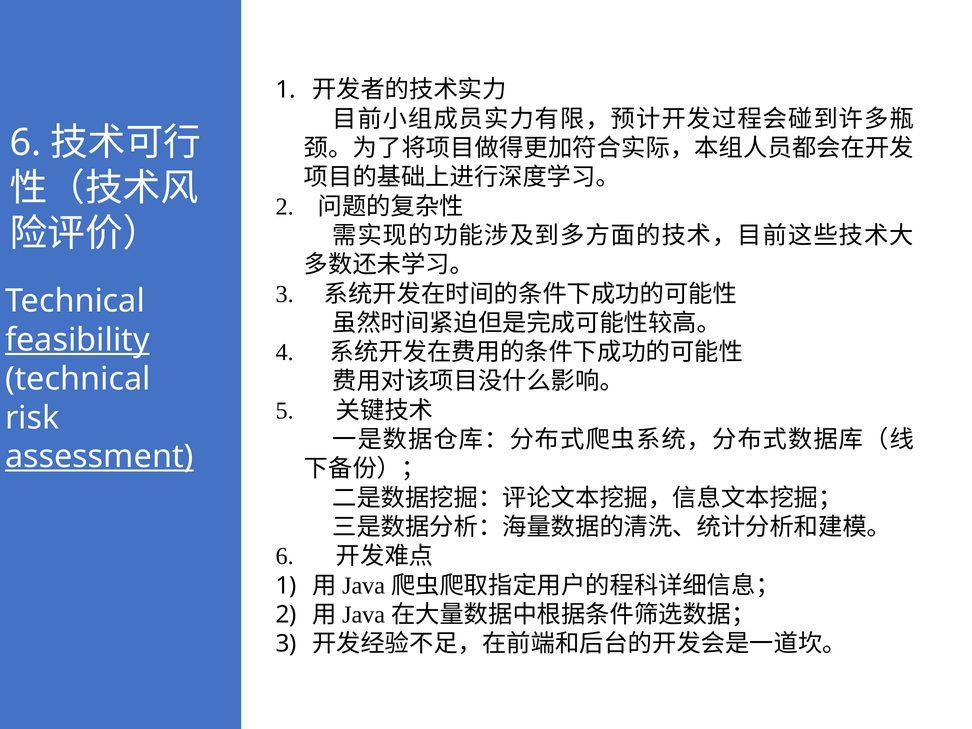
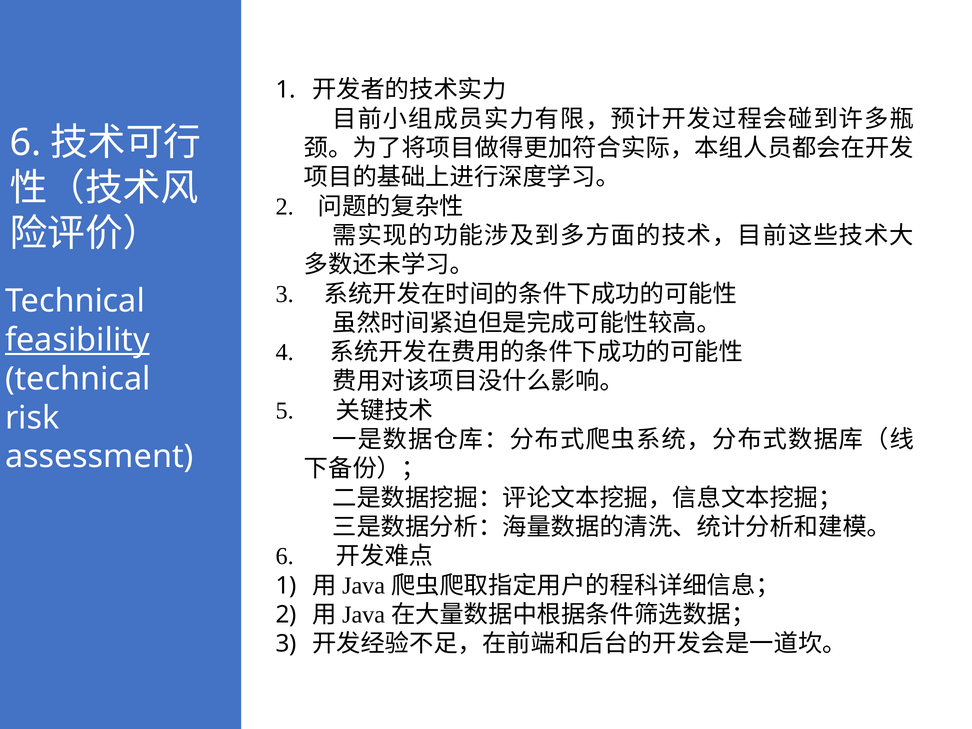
assessment underline: present -> none
